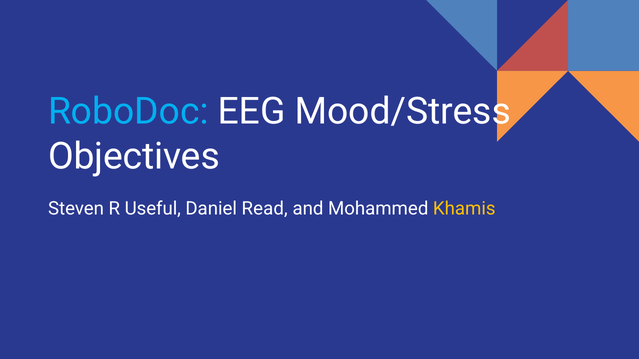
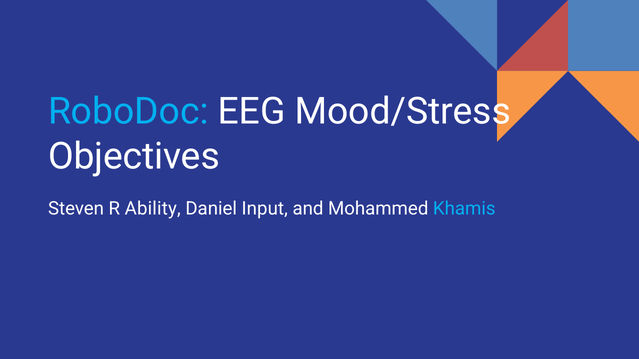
Useful: Useful -> Ability
Read: Read -> Input
Khamis colour: yellow -> light blue
